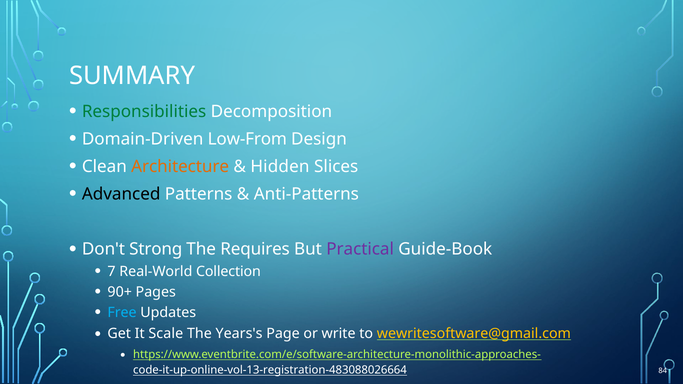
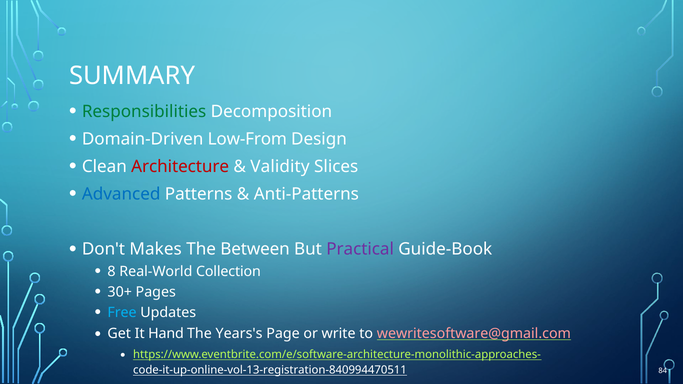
Architecture colour: orange -> red
Hidden: Hidden -> Validity
Advanced colour: black -> blue
Strong: Strong -> Makes
Requires: Requires -> Between
7: 7 -> 8
90+: 90+ -> 30+
Scale: Scale -> Hand
wewritesoftware@gmail.com colour: yellow -> pink
code-it-up-online-vol-13-registration-483088026664: code-it-up-online-vol-13-registration-483088026664 -> code-it-up-online-vol-13-registration-840994470511
